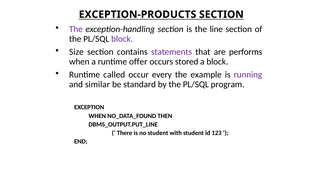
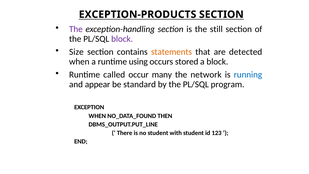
line: line -> still
statements colour: purple -> orange
performs: performs -> detected
offer: offer -> using
every: every -> many
example: example -> network
running colour: purple -> blue
similar: similar -> appear
